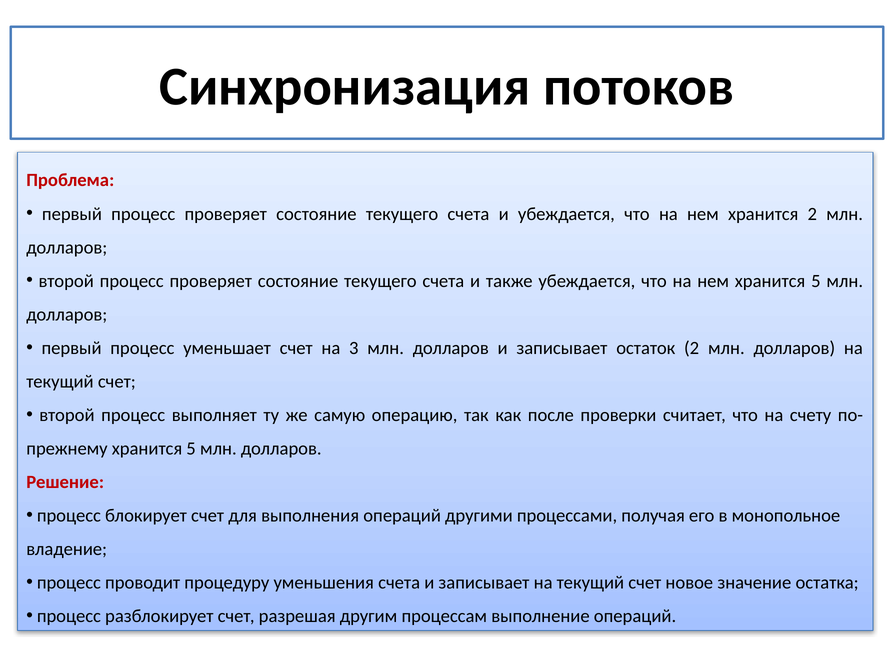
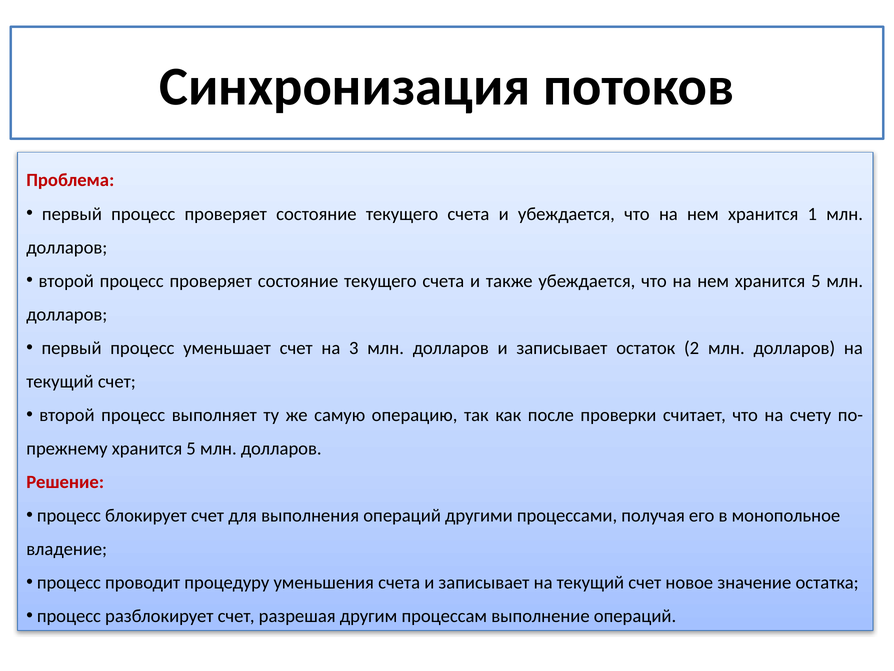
хранится 2: 2 -> 1
